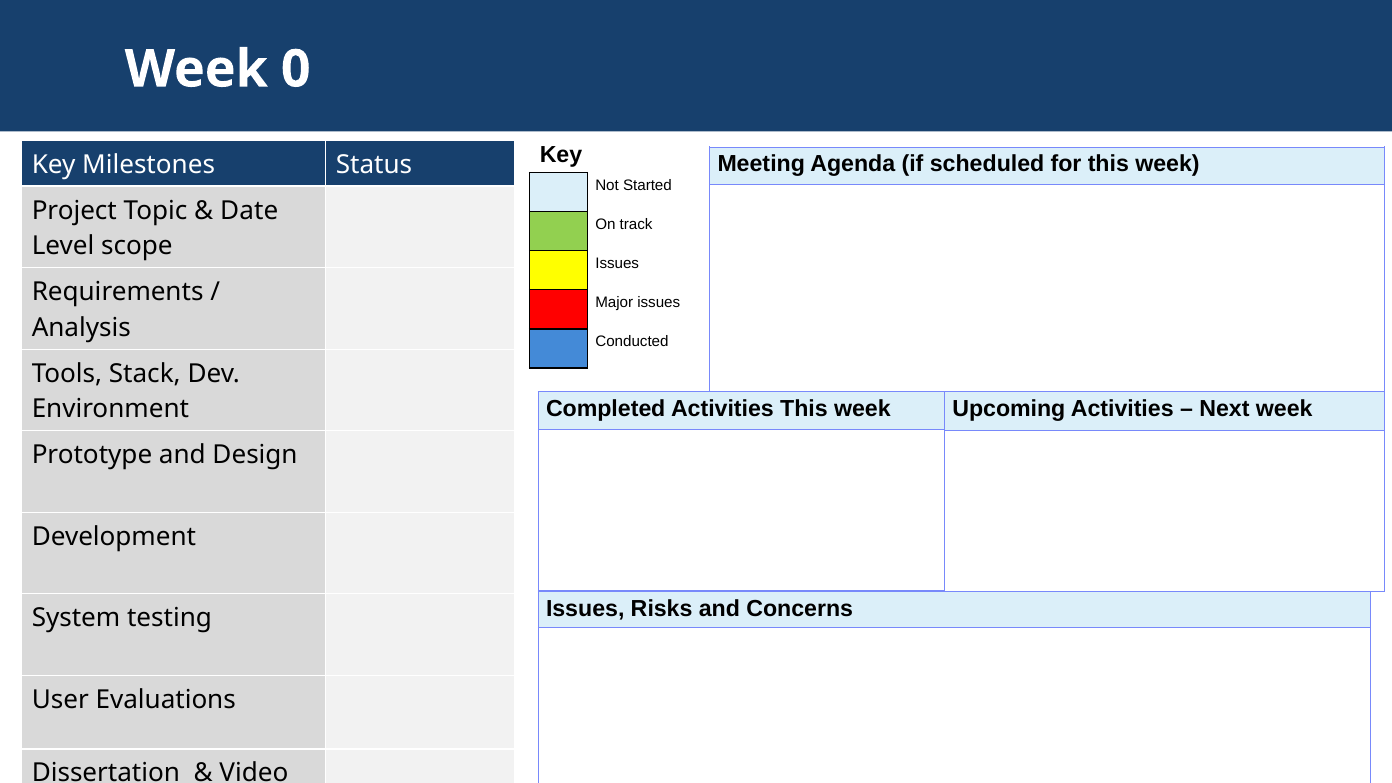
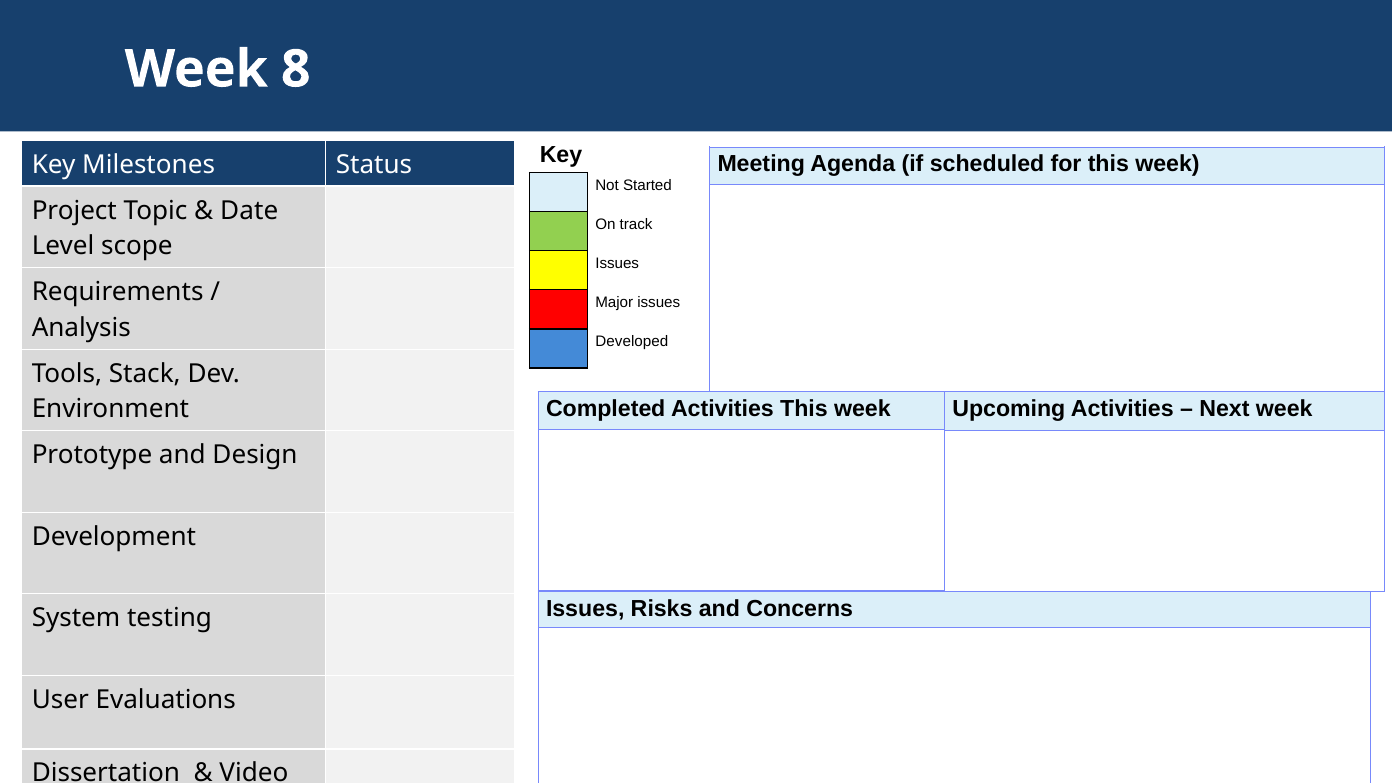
0: 0 -> 8
Conducted: Conducted -> Developed
